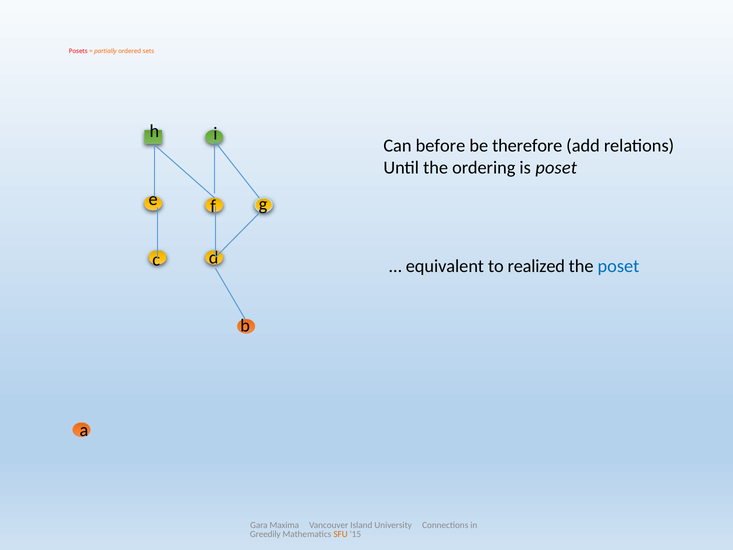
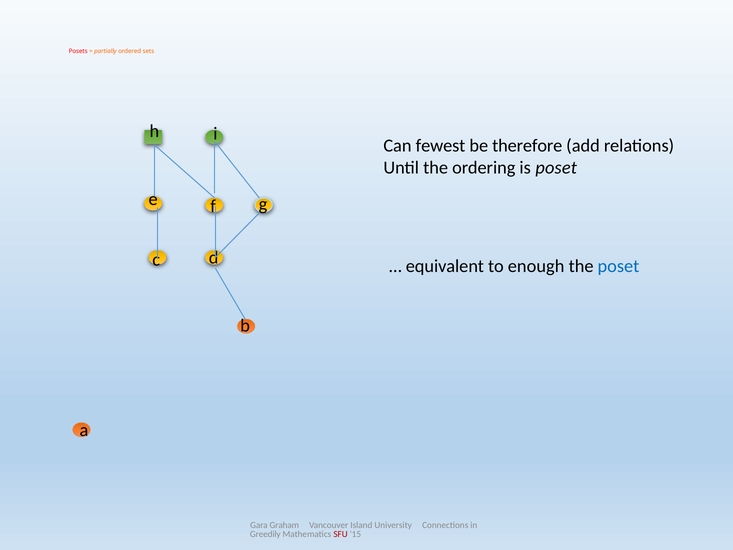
before: before -> fewest
realized: realized -> enough
Maxima: Maxima -> Graham
SFU colour: orange -> red
